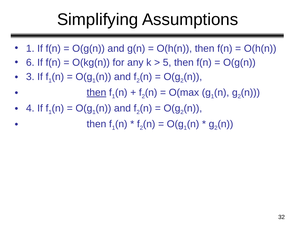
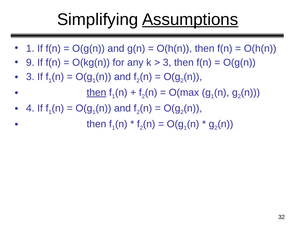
Assumptions underline: none -> present
6: 6 -> 9
5 at (167, 63): 5 -> 3
